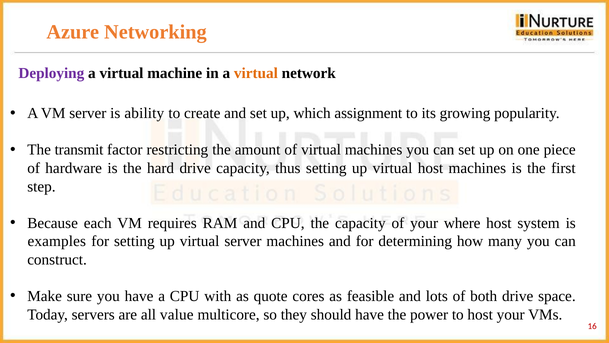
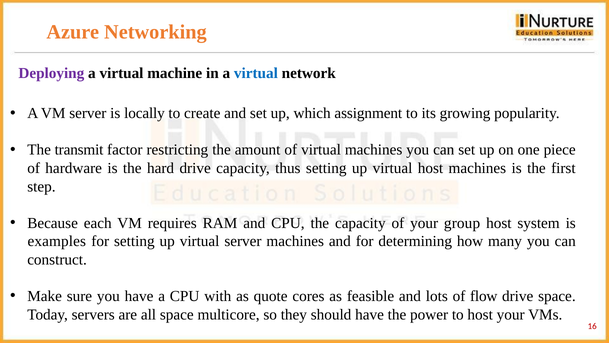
virtual at (256, 73) colour: orange -> blue
ability: ability -> locally
where: where -> group
both: both -> flow
all value: value -> space
